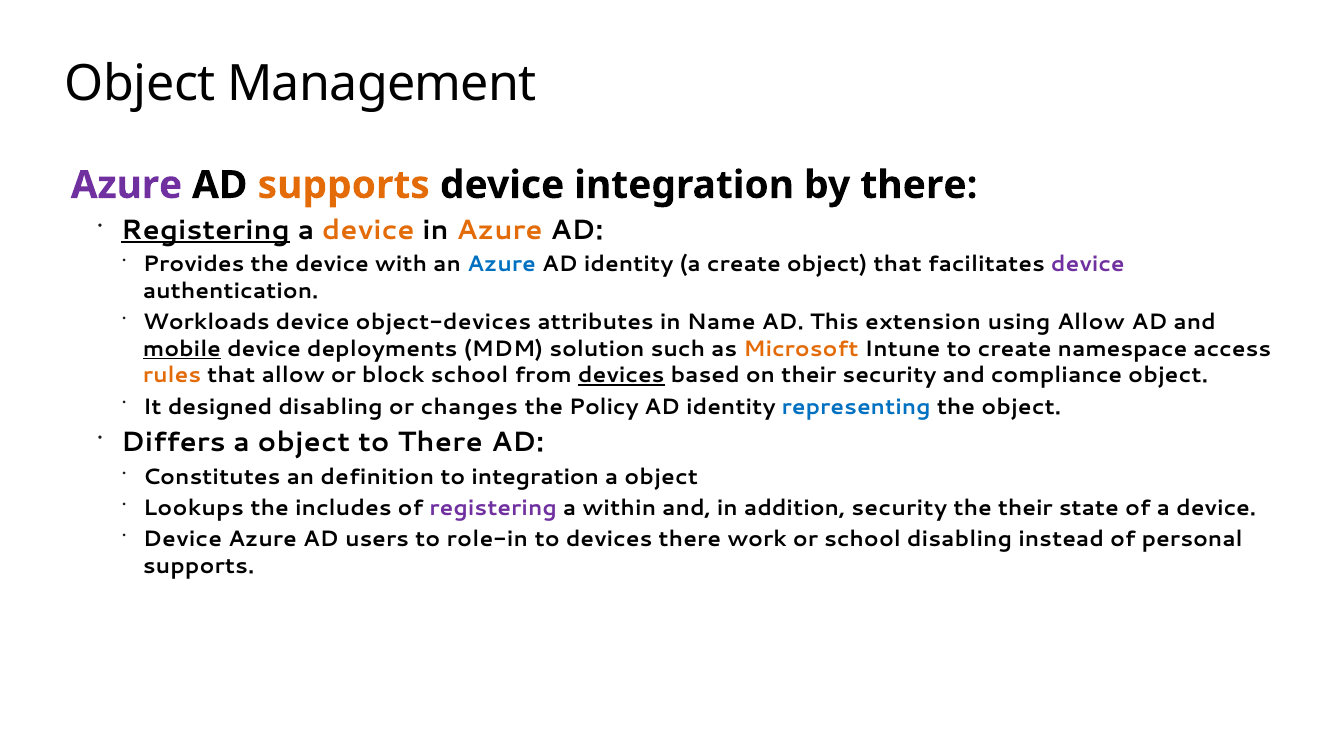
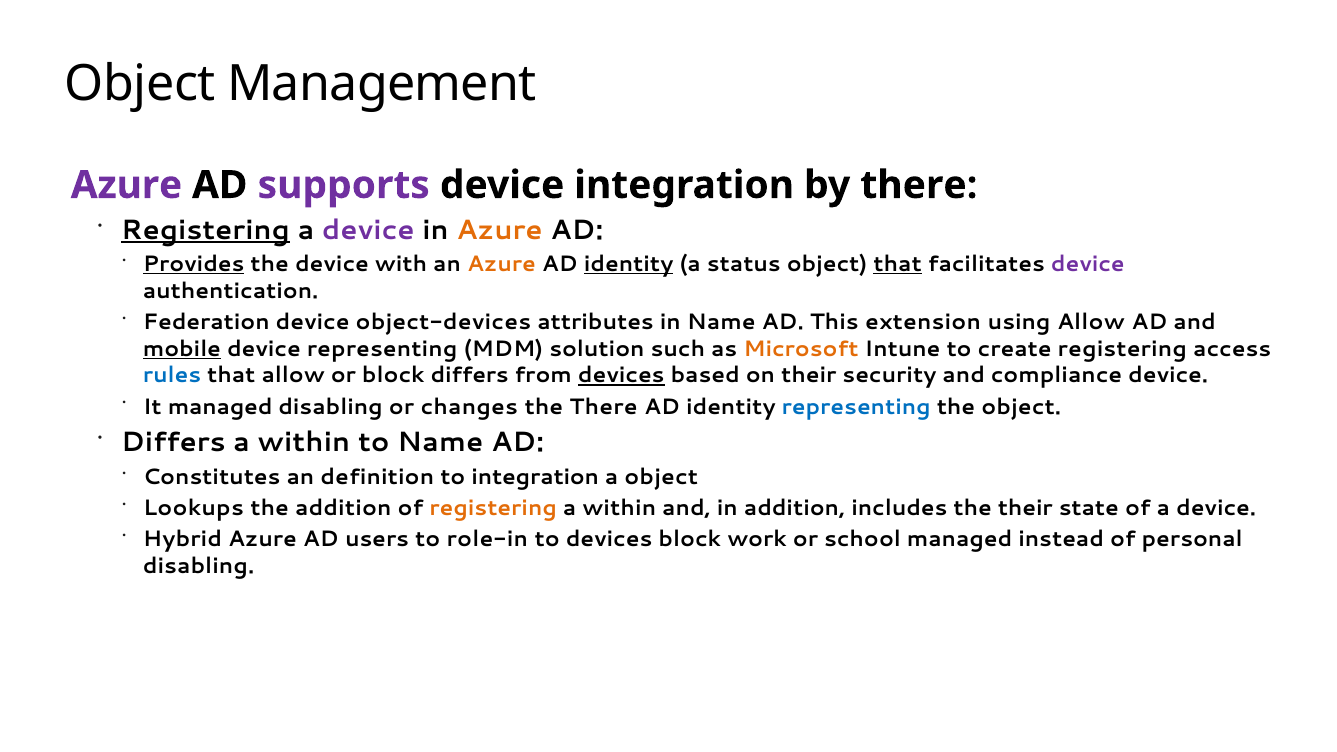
supports at (344, 185) colour: orange -> purple
device at (368, 230) colour: orange -> purple
Provides underline: none -> present
Azure at (501, 264) colour: blue -> orange
identity at (629, 264) underline: none -> present
a create: create -> status
that at (898, 264) underline: none -> present
Workloads: Workloads -> Federation
device deployments: deployments -> representing
create namespace: namespace -> registering
rules colour: orange -> blue
block school: school -> differs
compliance object: object -> device
It designed: designed -> managed
the Policy: Policy -> There
object at (304, 443): object -> within
to There: There -> Name
the includes: includes -> addition
registering at (493, 508) colour: purple -> orange
addition security: security -> includes
Device at (182, 539): Device -> Hybrid
devices there: there -> block
school disabling: disabling -> managed
supports at (199, 566): supports -> disabling
